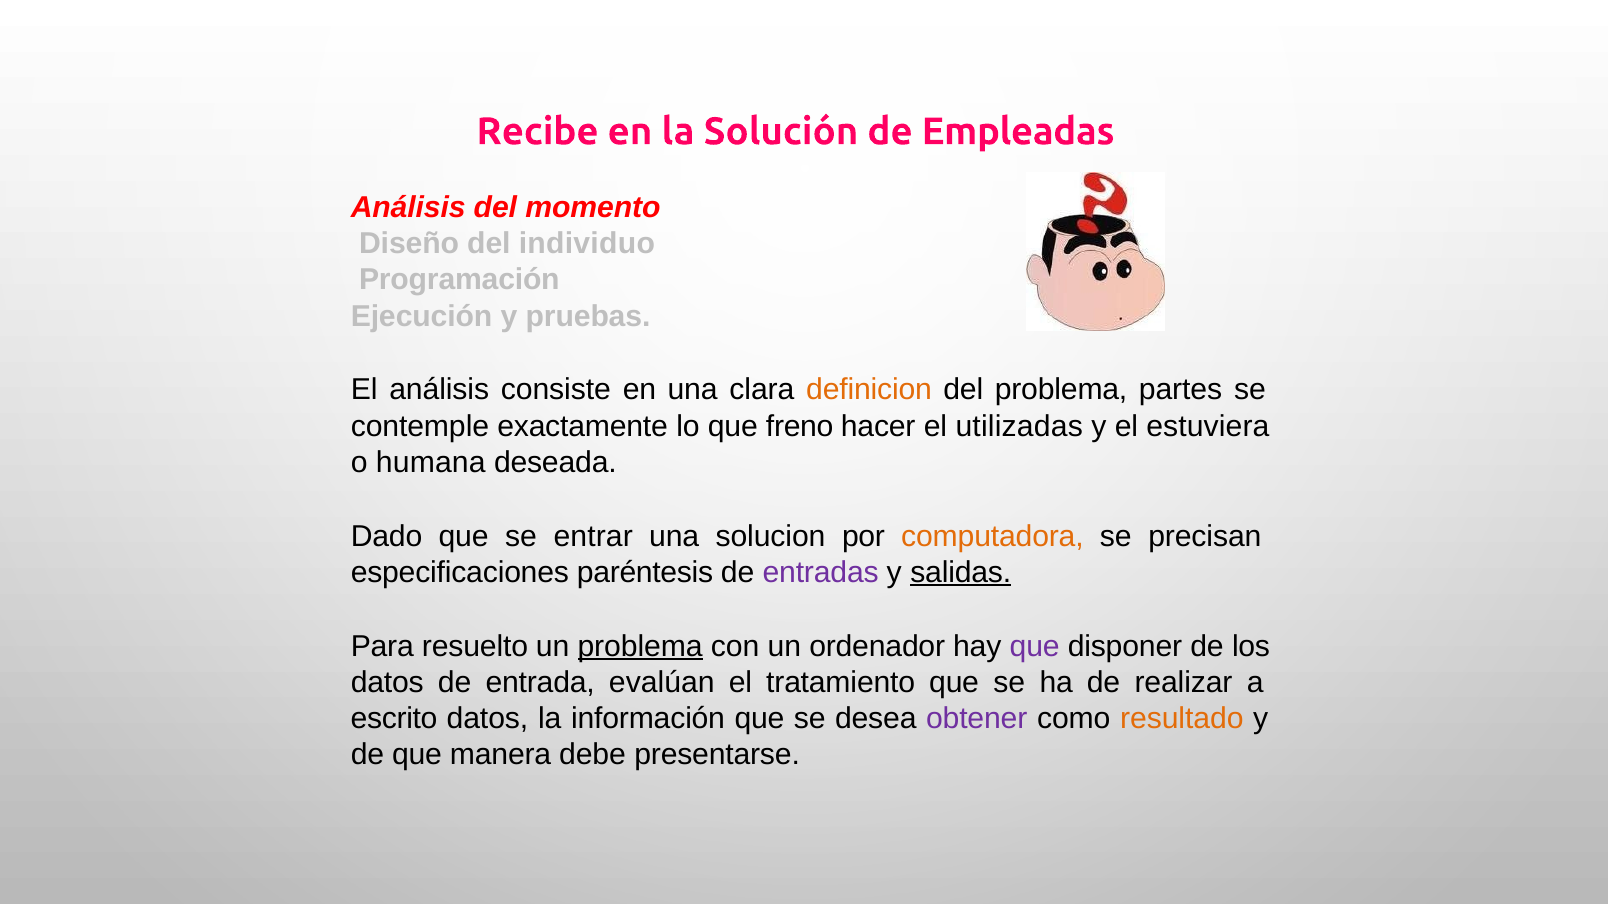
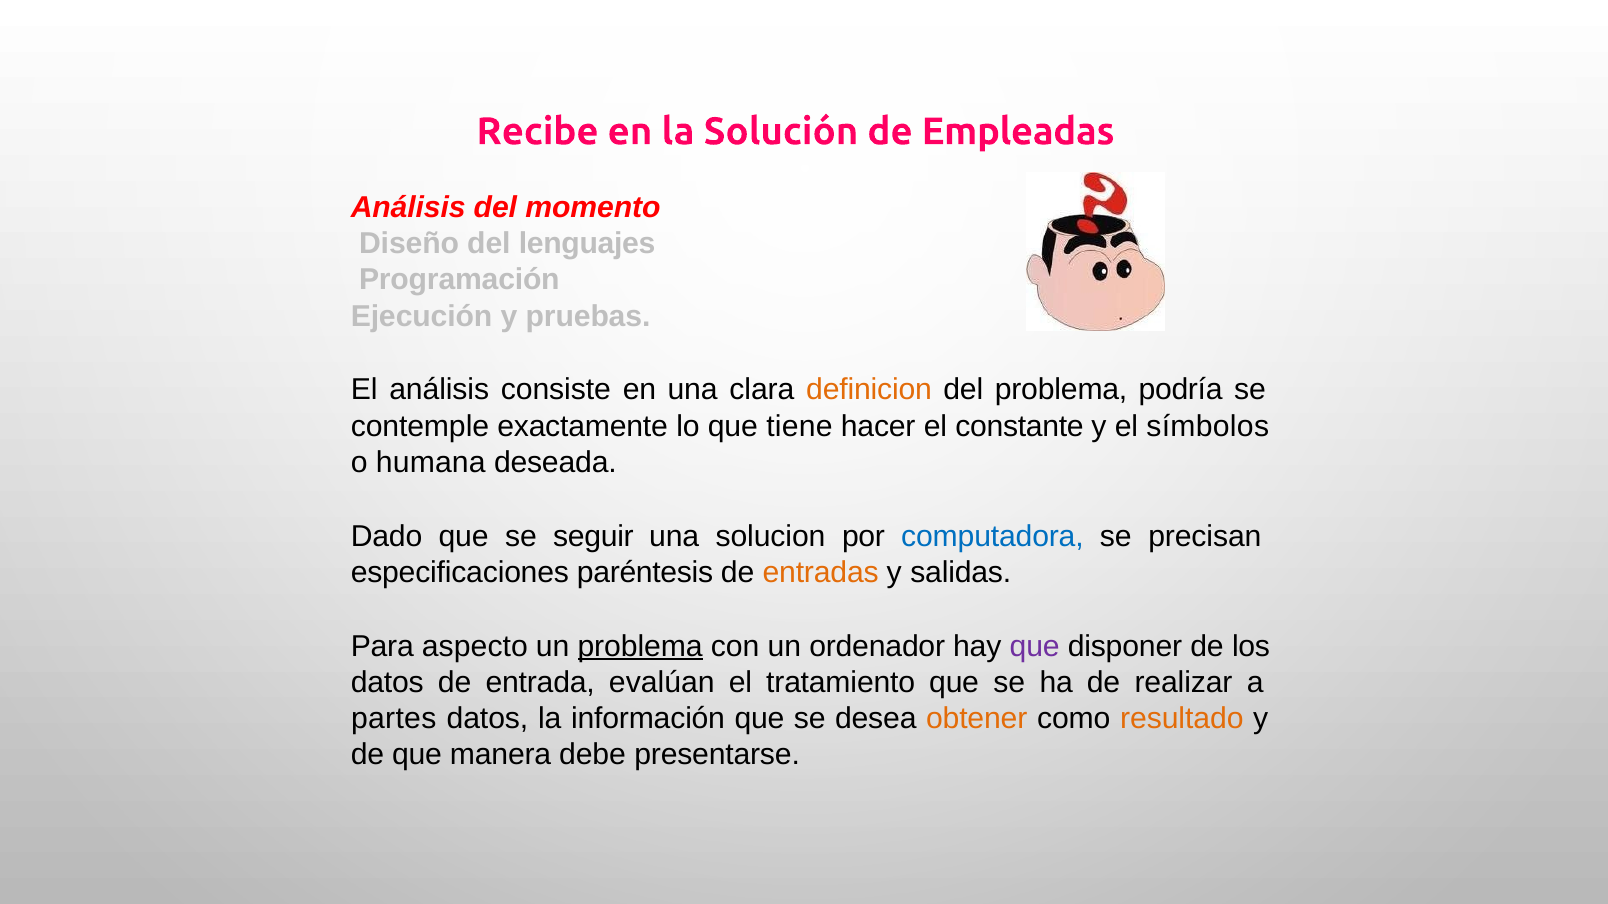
individuo: individuo -> lenguajes
partes: partes -> podría
freno: freno -> tiene
utilizadas: utilizadas -> constante
estuviera: estuviera -> símbolos
entrar: entrar -> seguir
computadora colour: orange -> blue
entradas colour: purple -> orange
salidas underline: present -> none
resuelto: resuelto -> aspecto
escrito: escrito -> partes
obtener colour: purple -> orange
